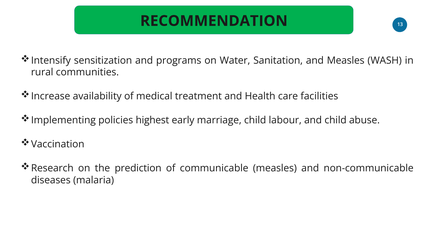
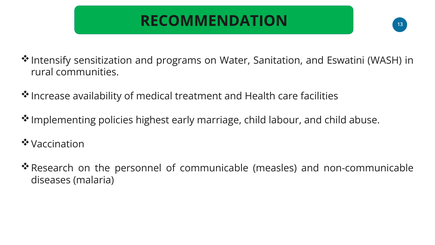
and Measles: Measles -> Eswatini
prediction: prediction -> personnel
